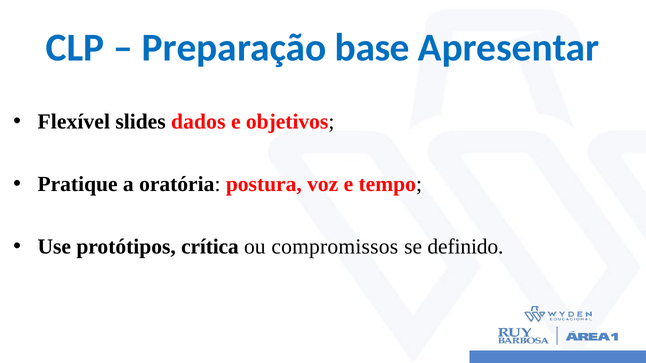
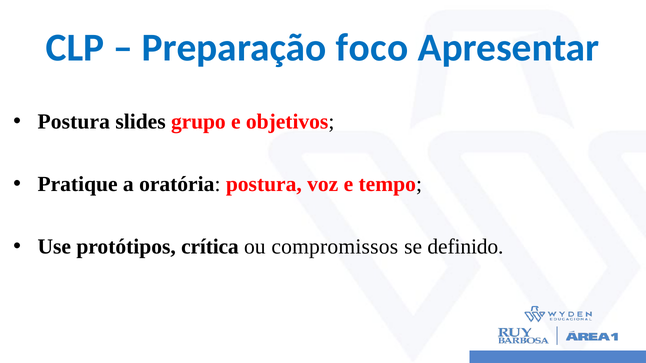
base: base -> foco
Flexível at (74, 122): Flexível -> Postura
dados: dados -> grupo
